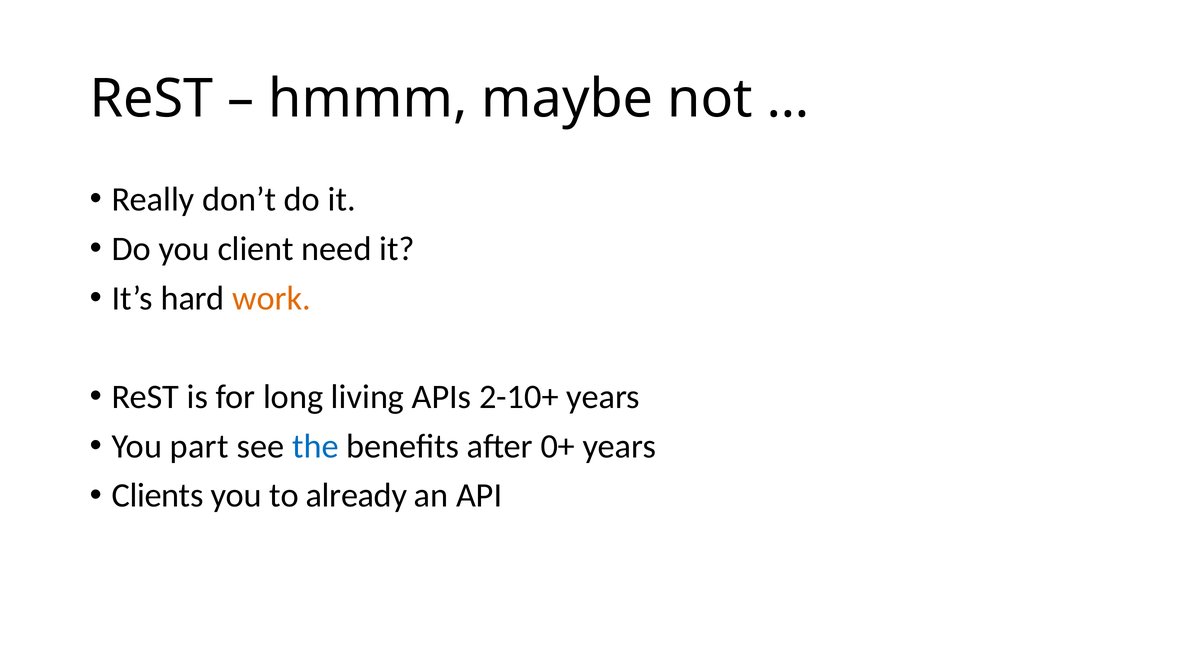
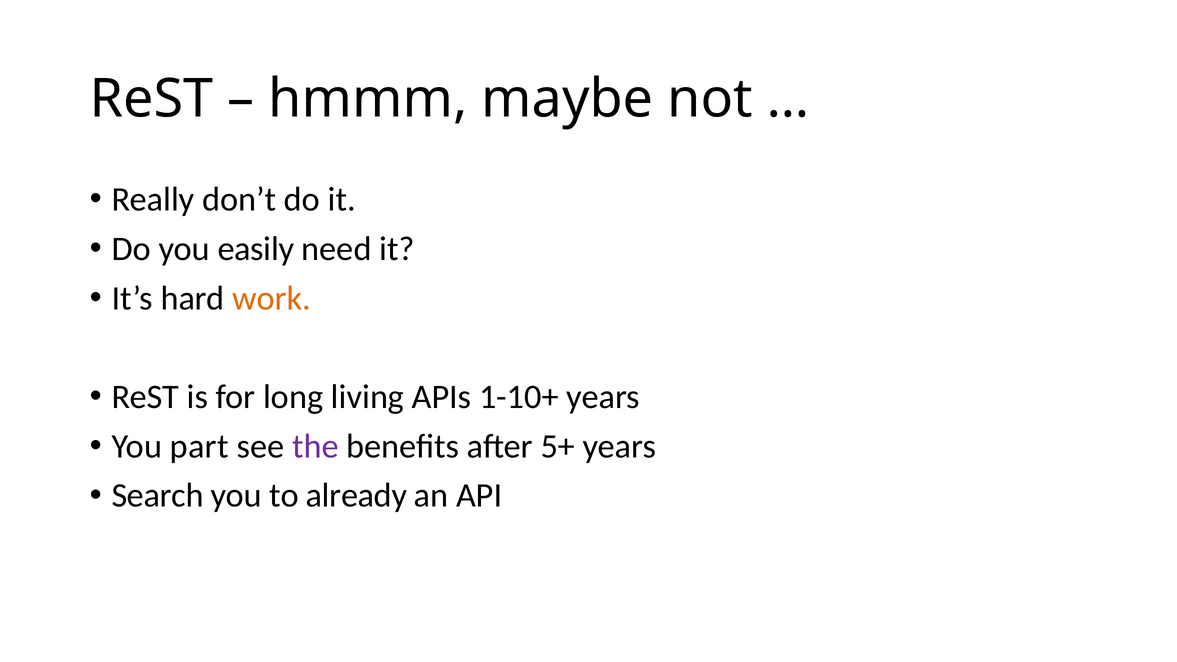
client: client -> easily
2-10+: 2-10+ -> 1-10+
the colour: blue -> purple
0+: 0+ -> 5+
Clients: Clients -> Search
